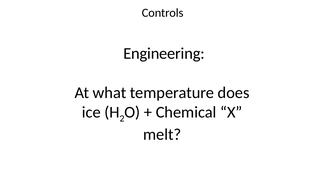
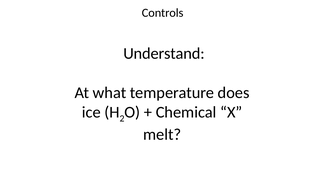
Engineering: Engineering -> Understand
